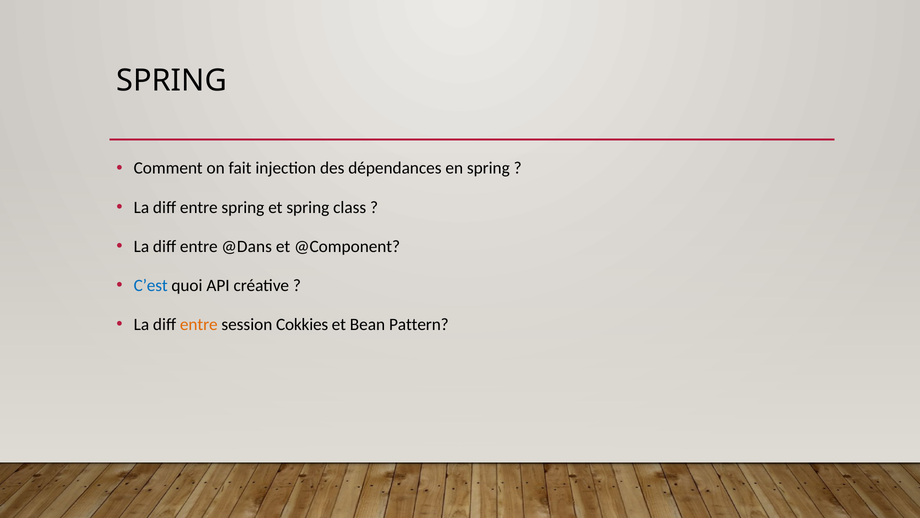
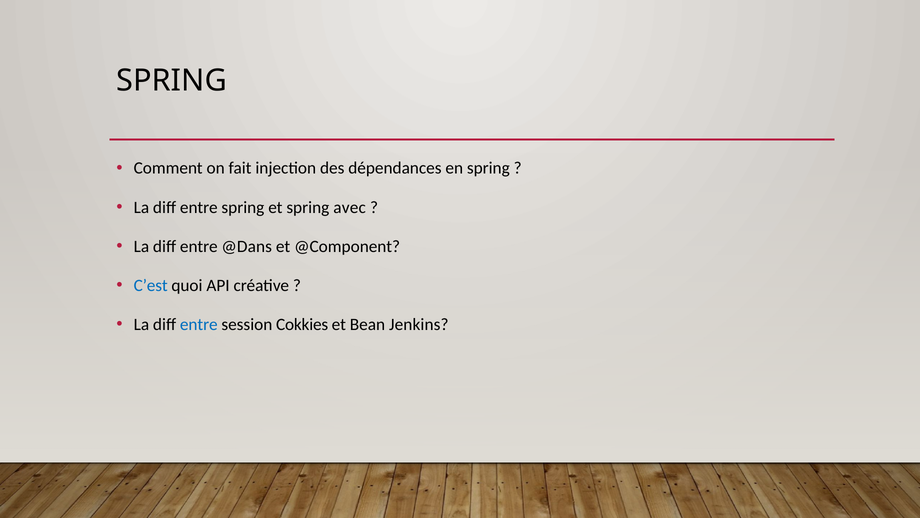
class: class -> avec
entre at (199, 324) colour: orange -> blue
Pattern: Pattern -> Jenkins
